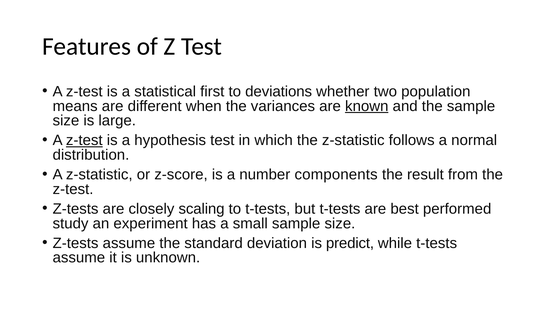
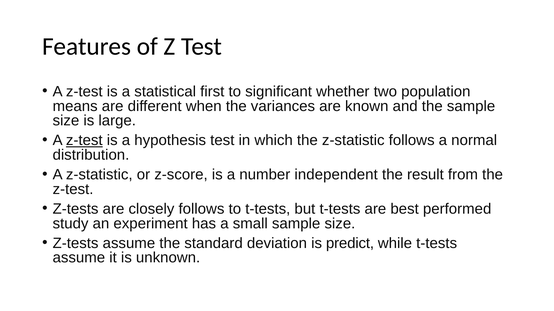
deviations: deviations -> significant
known underline: present -> none
components: components -> independent
closely scaling: scaling -> follows
